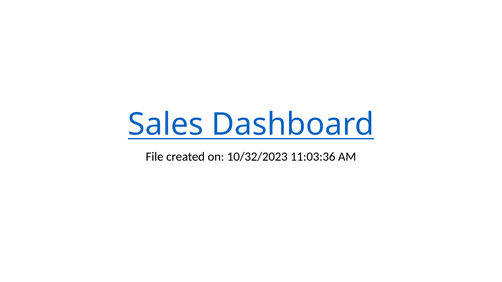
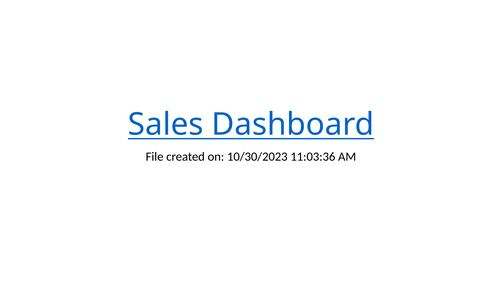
10/32/2023: 10/32/2023 -> 10/30/2023
